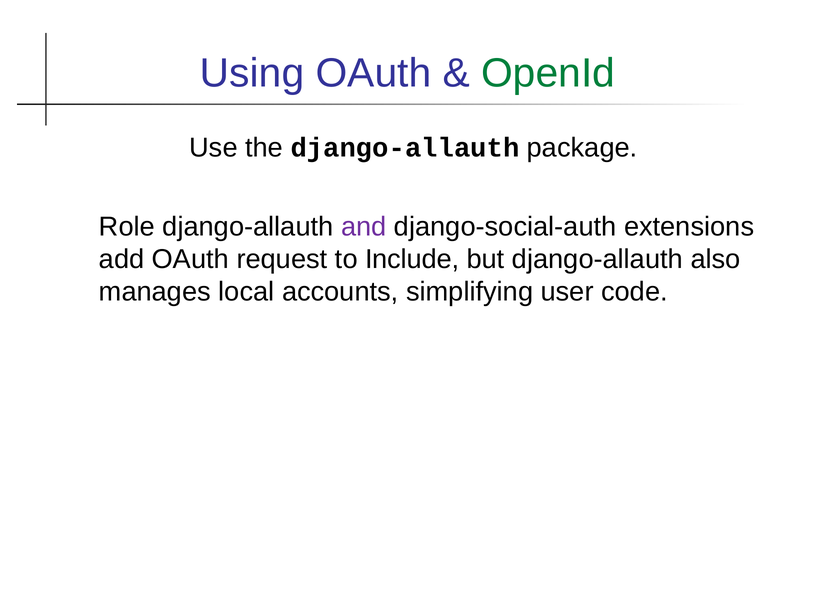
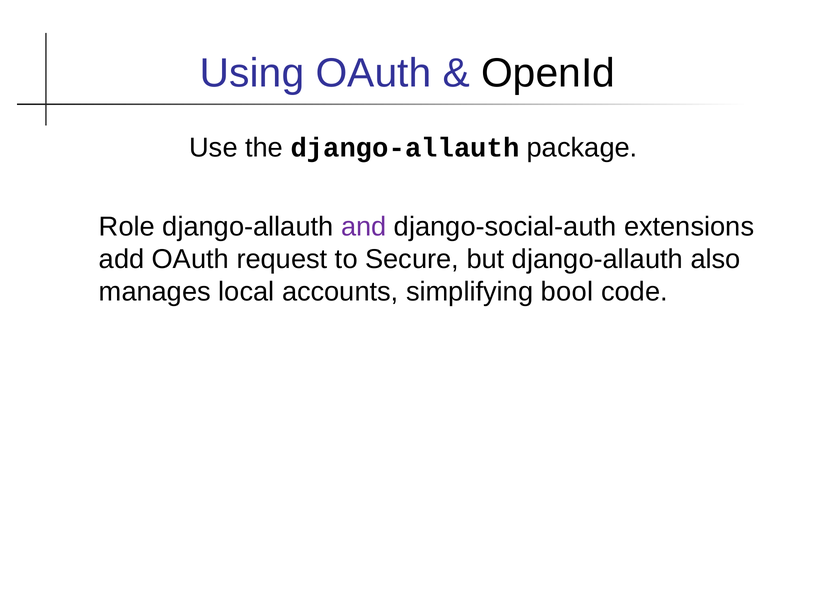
OpenId colour: green -> black
Include: Include -> Secure
user: user -> bool
